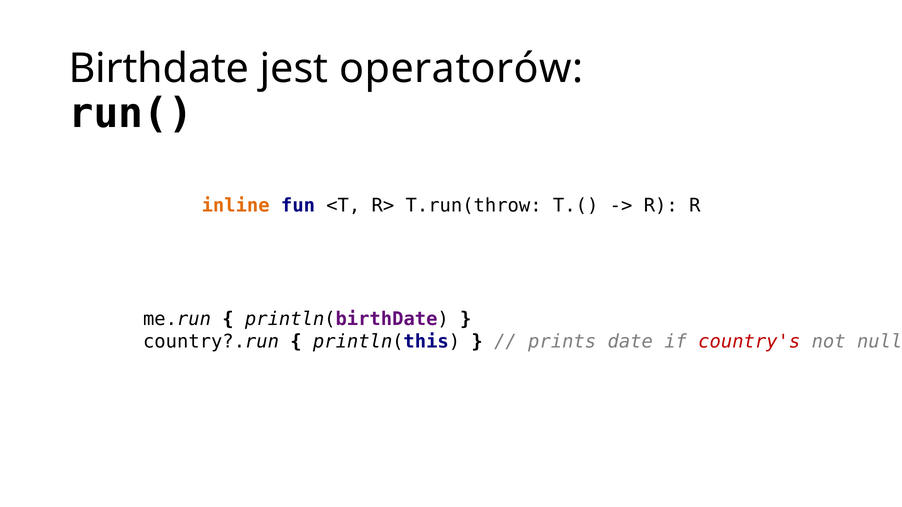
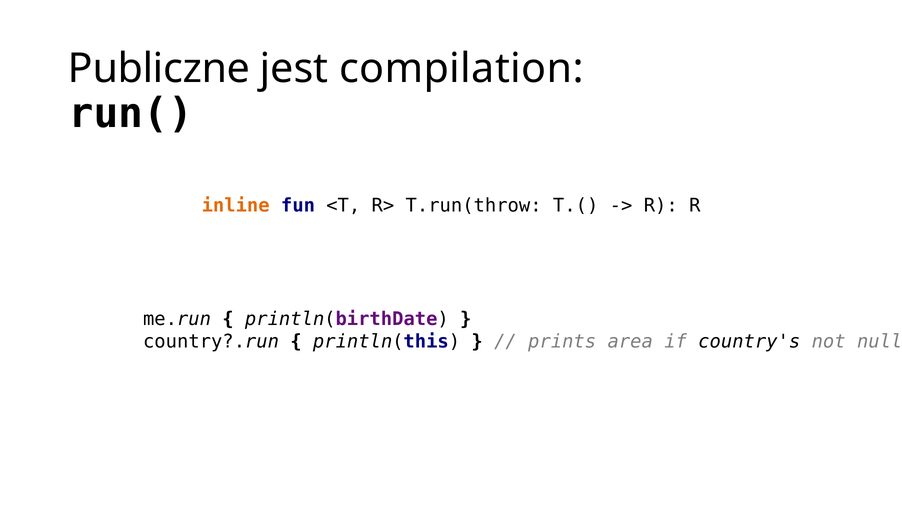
Birthdate: Birthdate -> Publiczne
operatorów: operatorów -> compilation
date: date -> area
country's colour: red -> black
